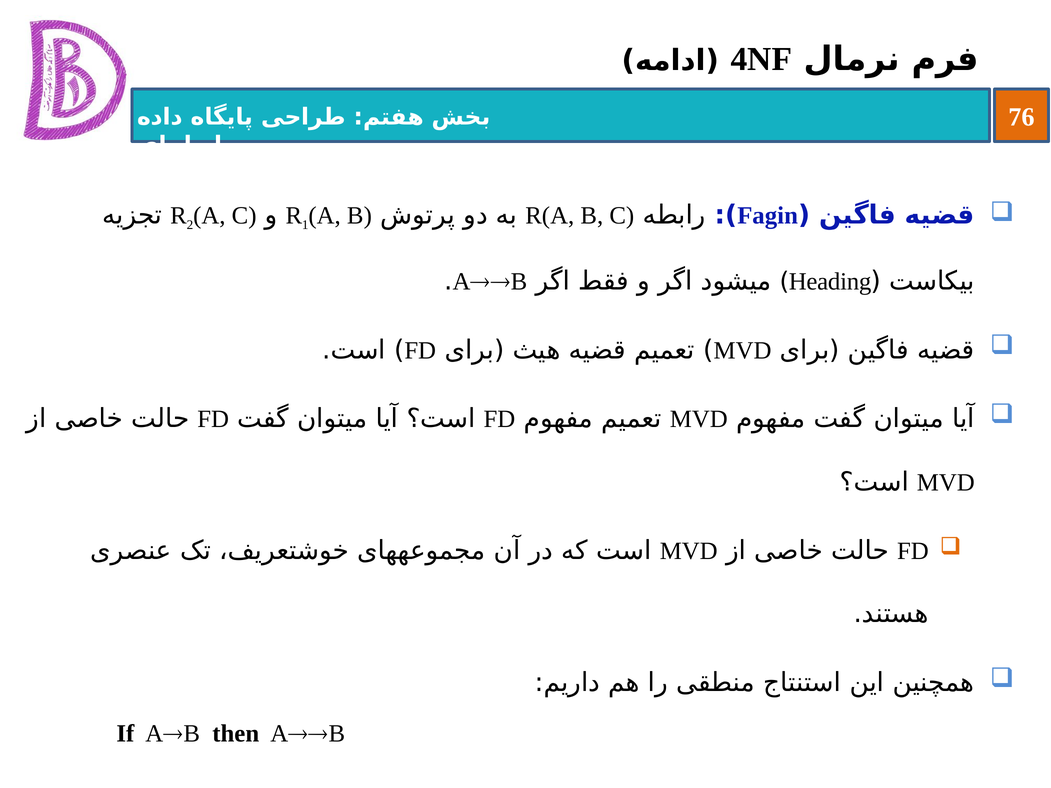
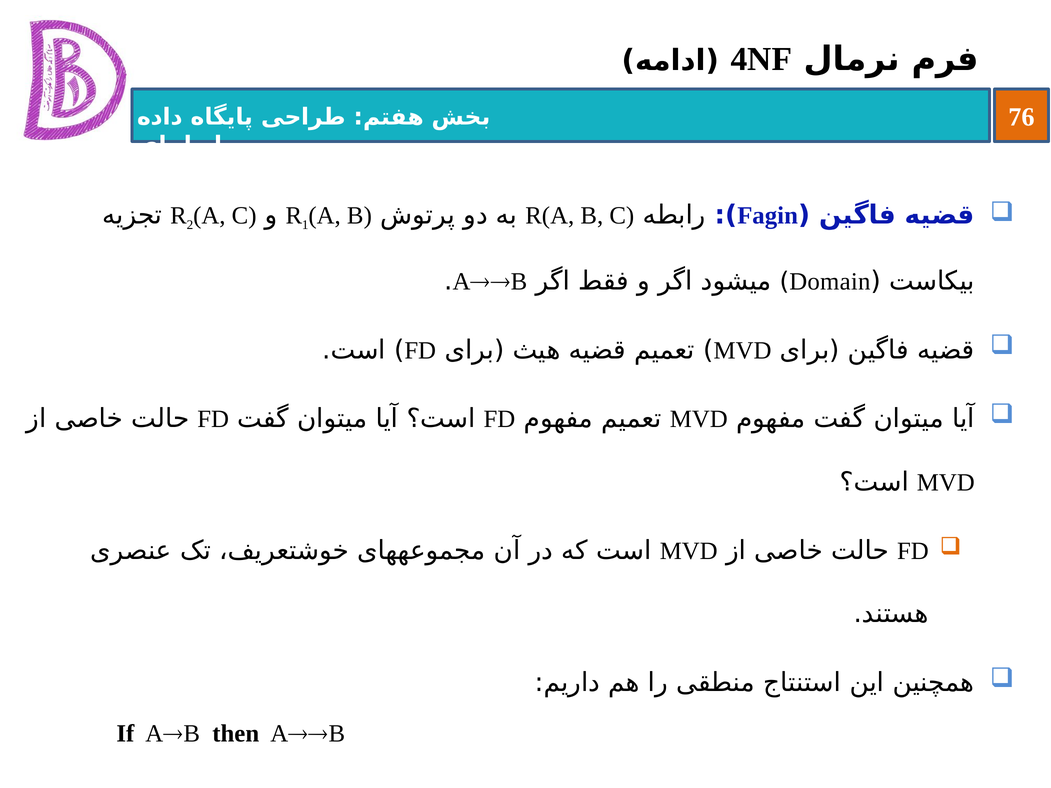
Heading: Heading -> Domain
